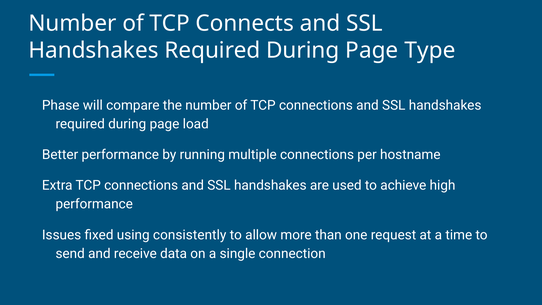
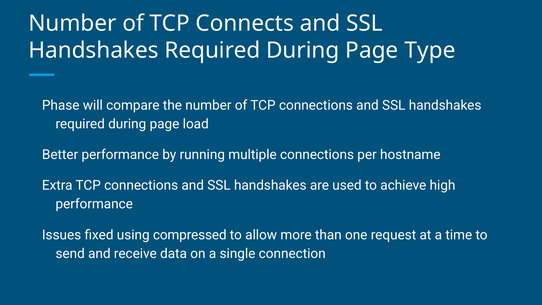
consistently: consistently -> compressed
